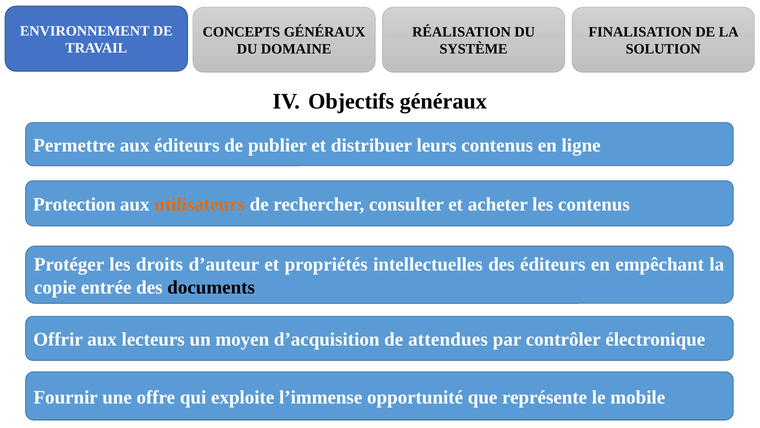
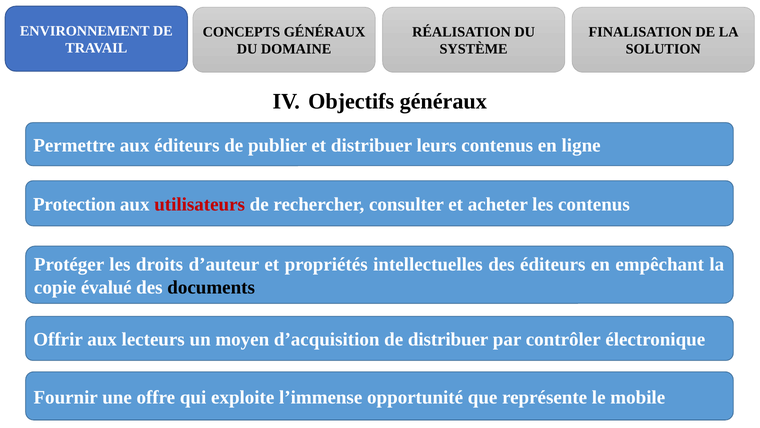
utilisateurs colour: orange -> red
entrée: entrée -> évalué
de attendues: attendues -> distribuer
